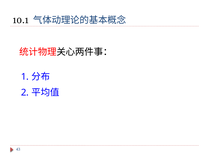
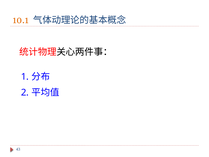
10.1 colour: black -> orange
